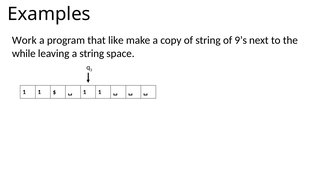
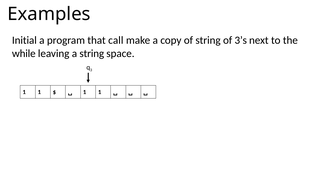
Work: Work -> Initial
like: like -> call
9’s: 9’s -> 3’s
